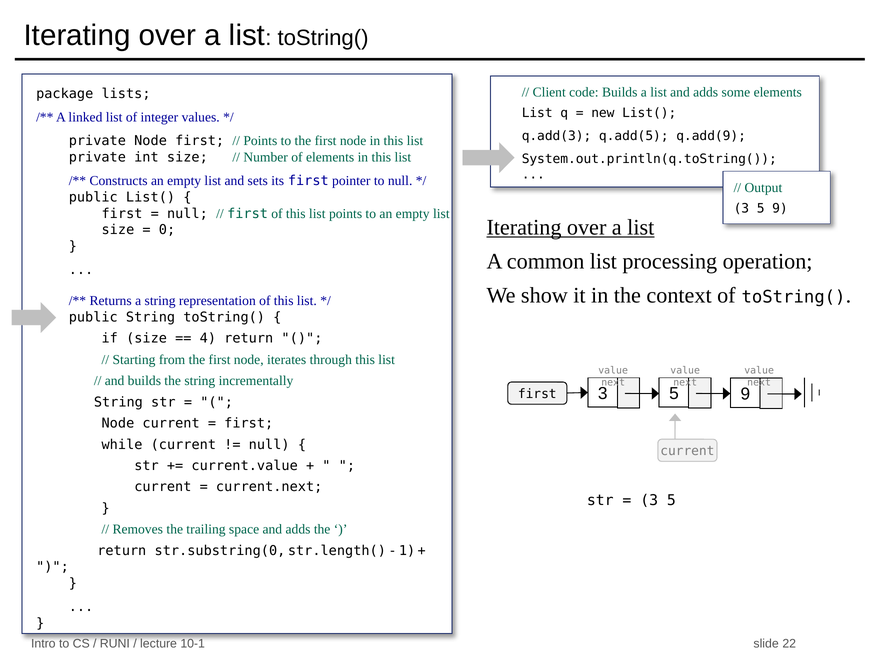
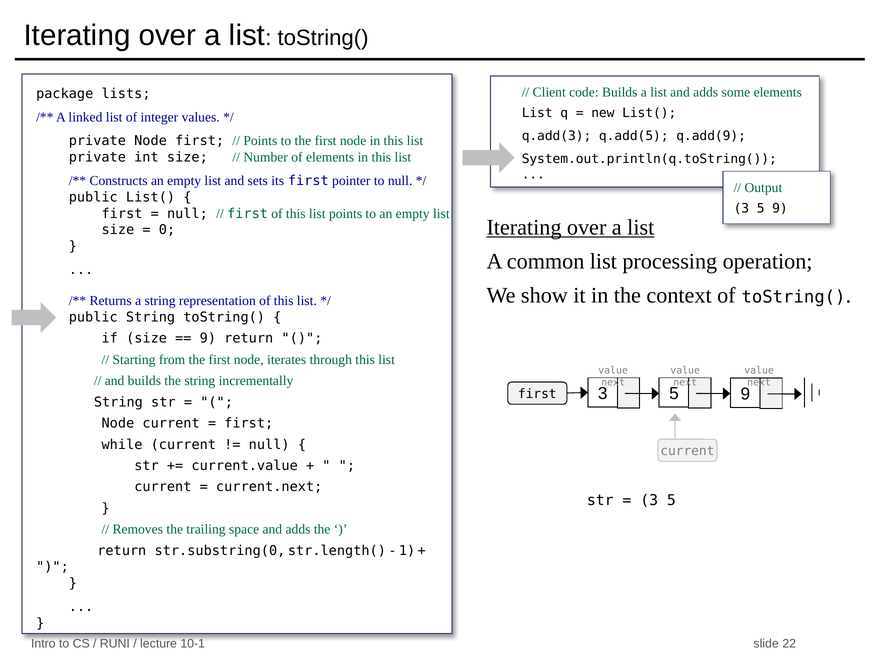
4 at (208, 338): 4 -> 9
